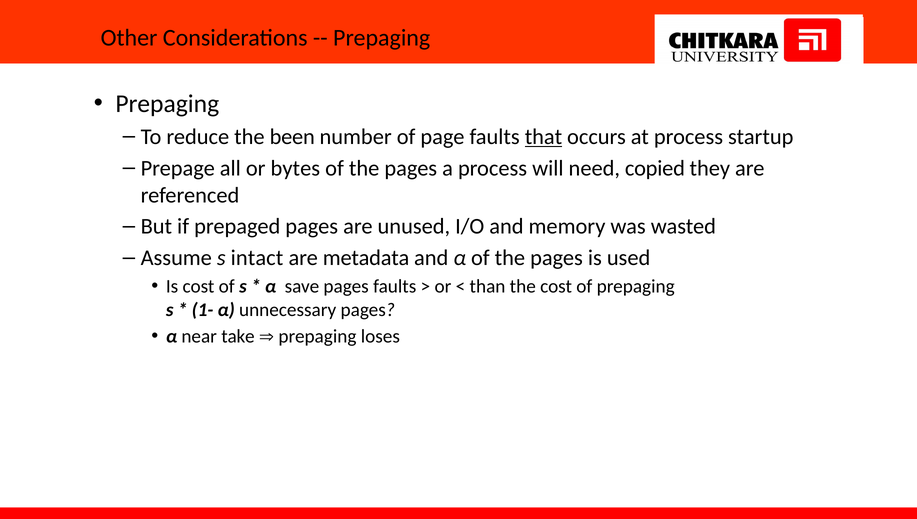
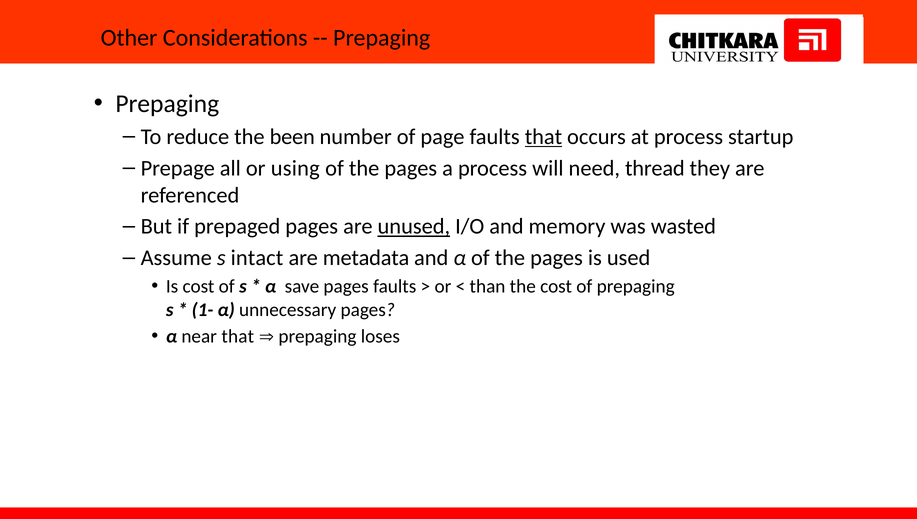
bytes: bytes -> using
copied: copied -> thread
unused underline: none -> present
near take: take -> that
